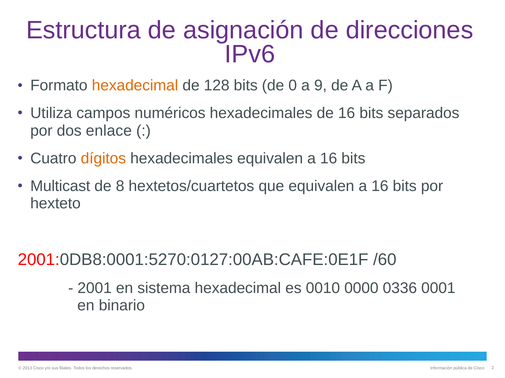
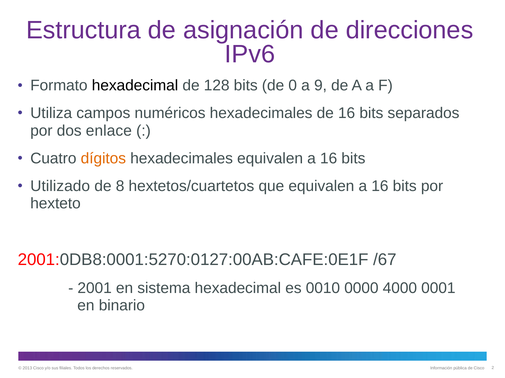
hexadecimal at (135, 86) colour: orange -> black
Multicast: Multicast -> Utilizado
/60: /60 -> /67
0336: 0336 -> 4000
